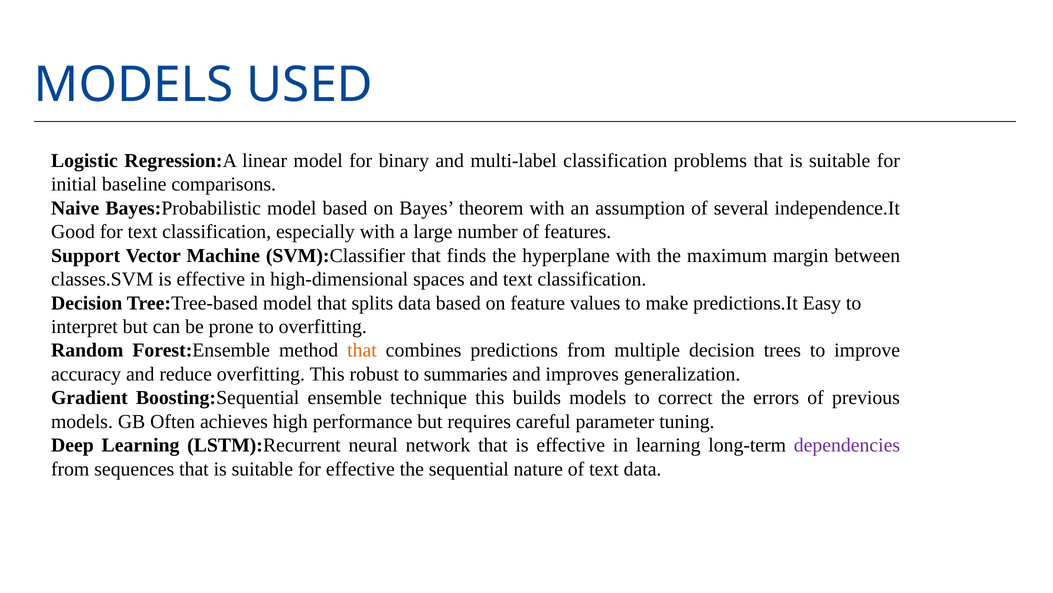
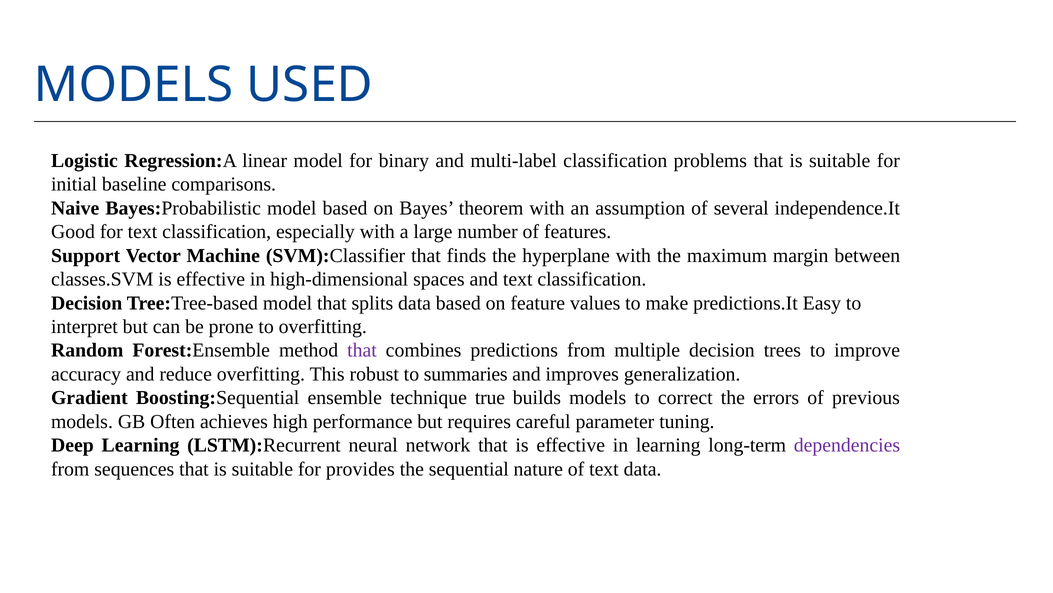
that at (362, 350) colour: orange -> purple
technique this: this -> true
for effective: effective -> provides
